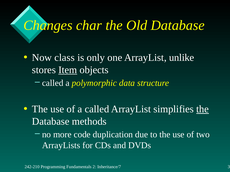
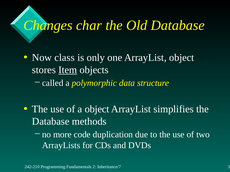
ArrayList unlike: unlike -> object
a called: called -> object
the at (203, 109) underline: present -> none
